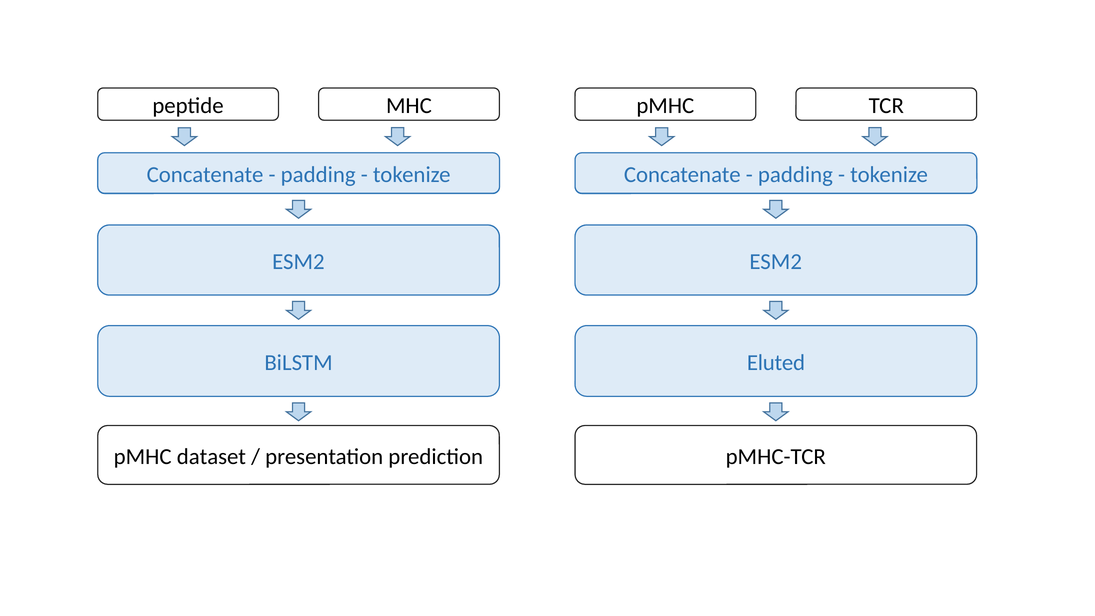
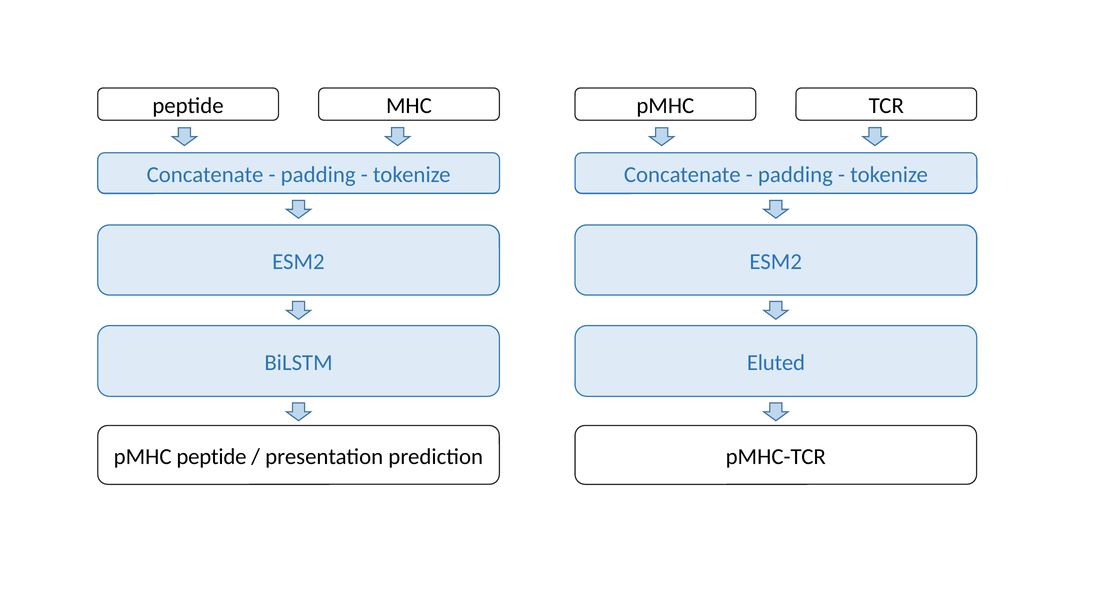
pMHC dataset: dataset -> peptide
